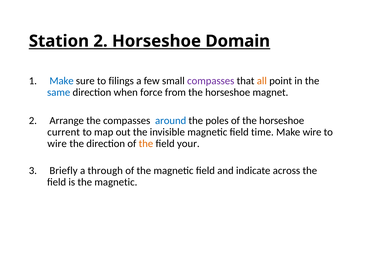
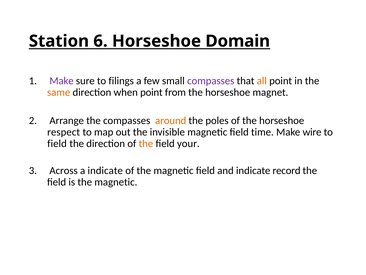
Station 2: 2 -> 6
Make at (62, 81) colour: blue -> purple
same colour: blue -> orange
when force: force -> point
around colour: blue -> orange
current: current -> respect
wire at (57, 143): wire -> field
Briefly: Briefly -> Across
a through: through -> indicate
across: across -> record
